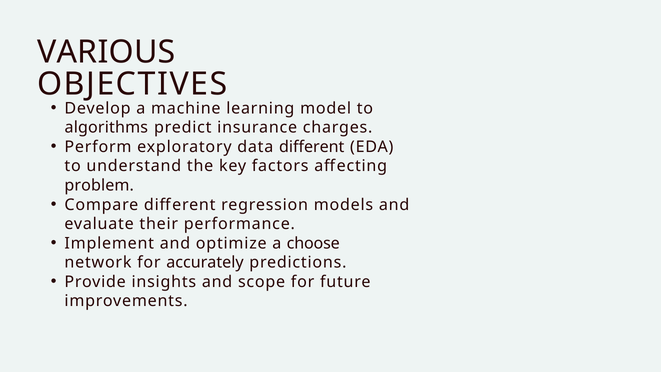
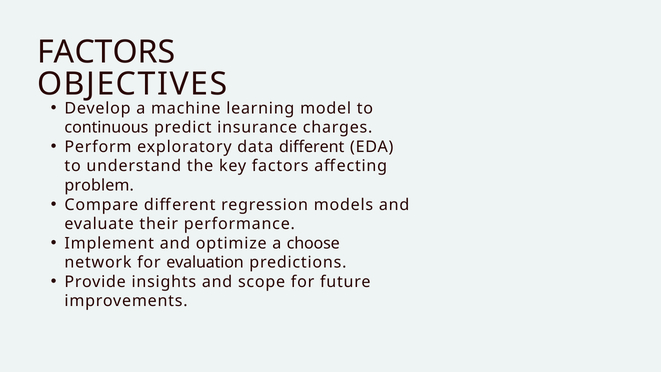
VARIOUS at (106, 52): VARIOUS -> FACTORS
algorithms: algorithms -> continuous
accurately: accurately -> evaluation
